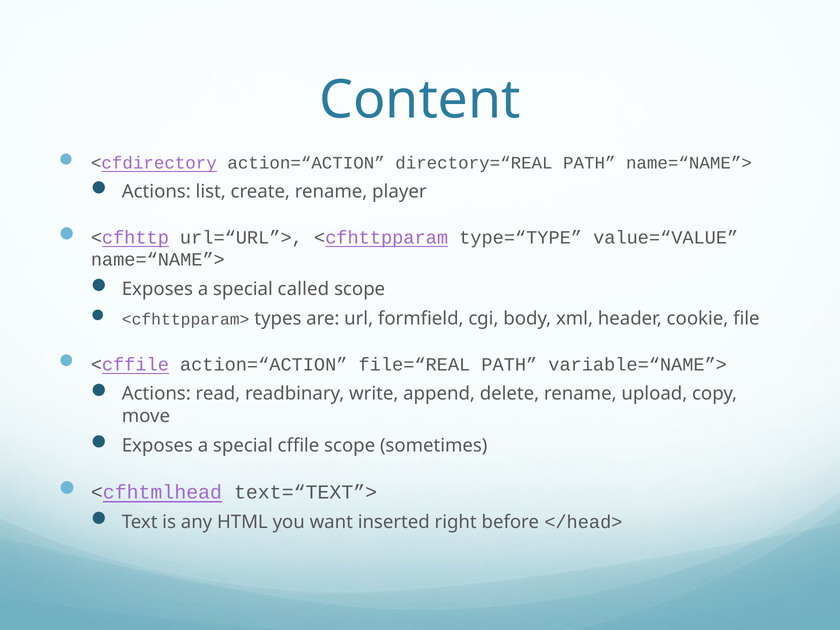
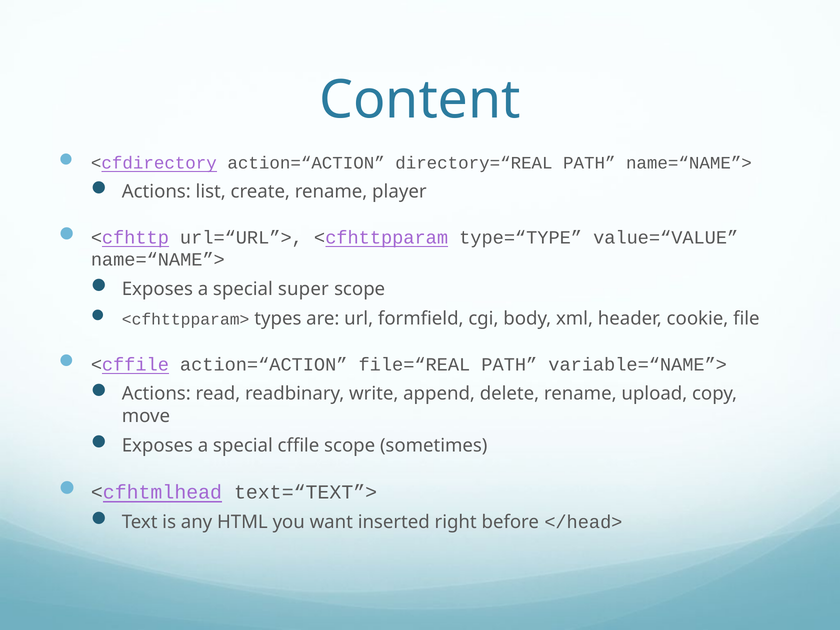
called: called -> super
